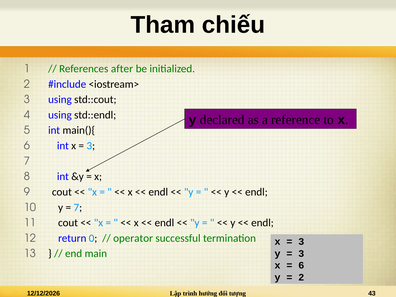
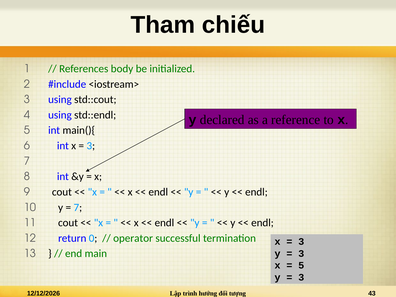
after: after -> body
6 at (301, 265): 6 -> 5
2 at (301, 277): 2 -> 3
